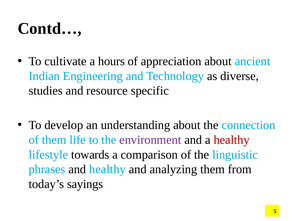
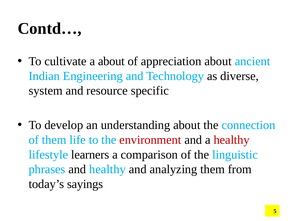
a hours: hours -> about
studies: studies -> system
environment colour: purple -> red
towards: towards -> learners
